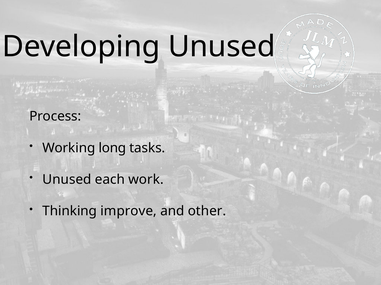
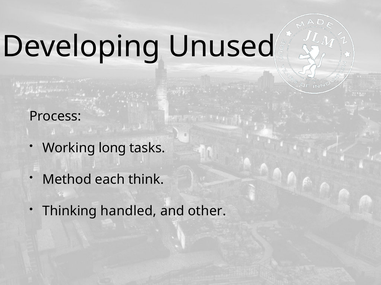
Unused at (67, 180): Unused -> Method
work: work -> think
improve: improve -> handled
